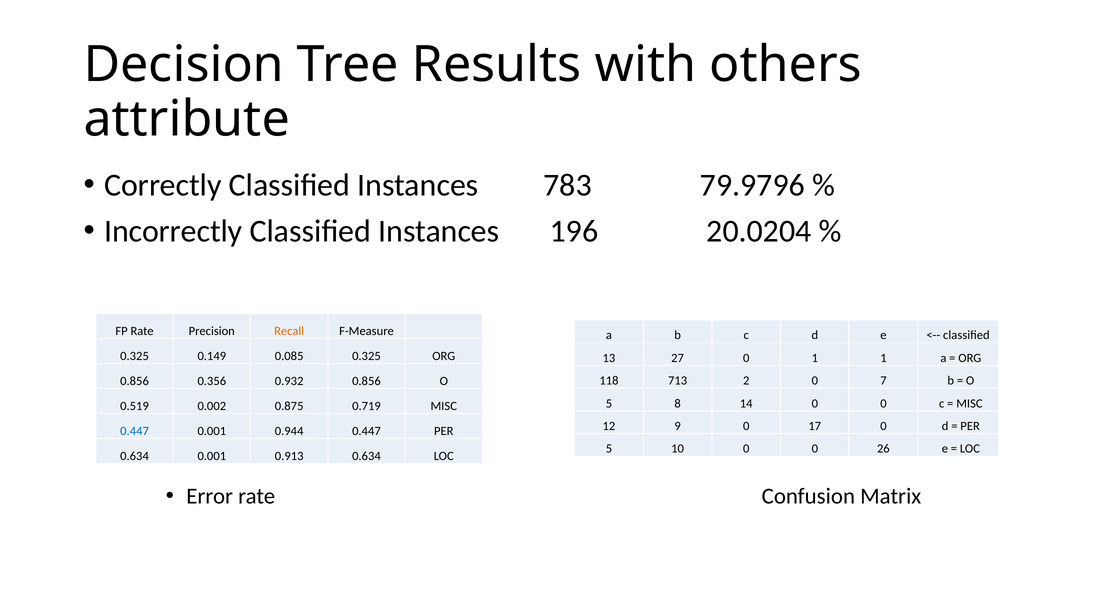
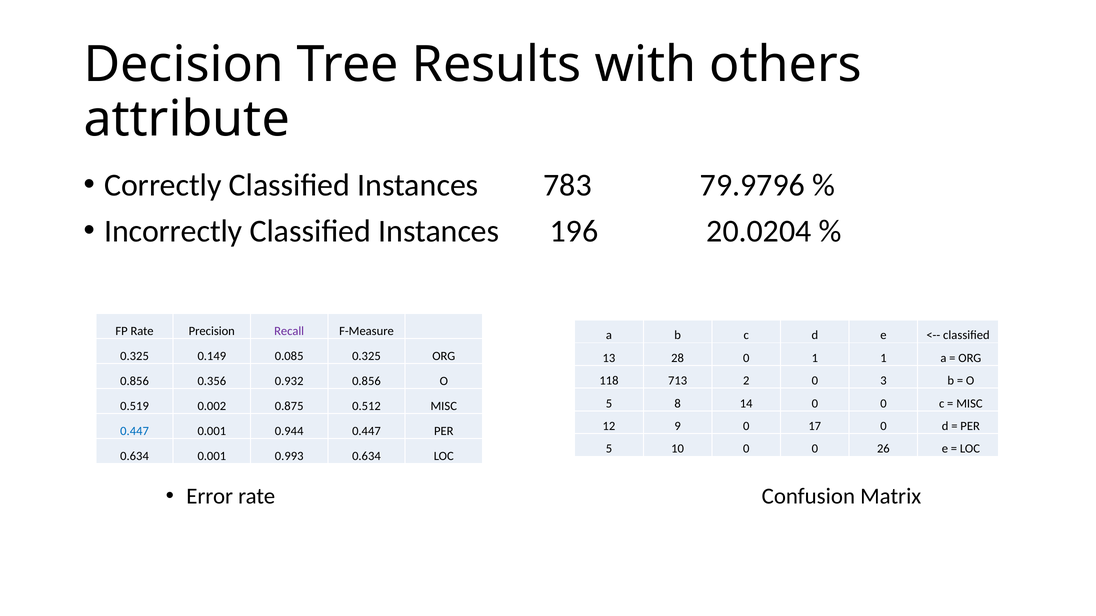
Recall colour: orange -> purple
27: 27 -> 28
7: 7 -> 3
0.719: 0.719 -> 0.512
0.913: 0.913 -> 0.993
